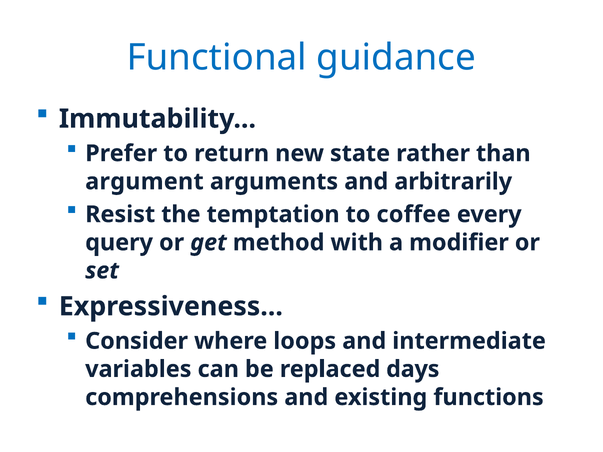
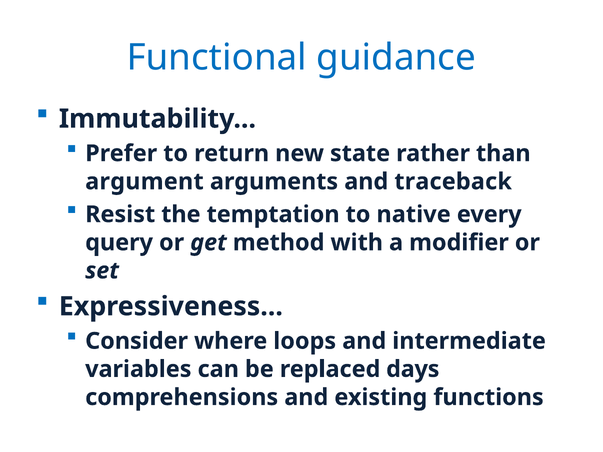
arbitrarily: arbitrarily -> traceback
coffee: coffee -> native
